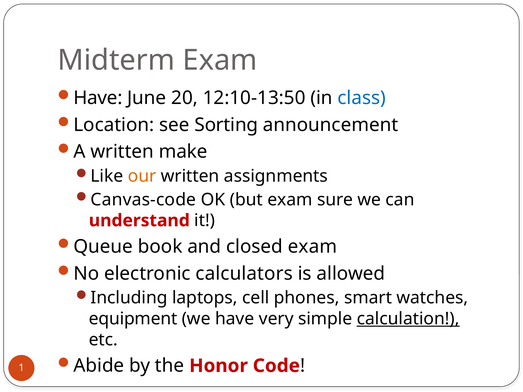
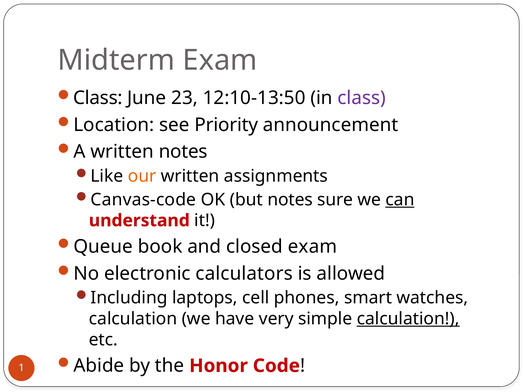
Have at (98, 98): Have -> Class
20: 20 -> 23
class at (362, 98) colour: blue -> purple
Sorting: Sorting -> Priority
written make: make -> notes
but exam: exam -> notes
can underline: none -> present
equipment at (133, 319): equipment -> calculation
